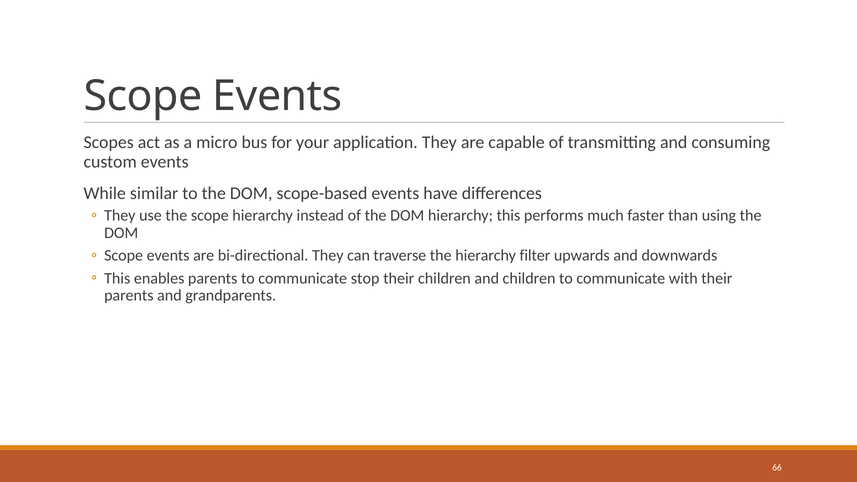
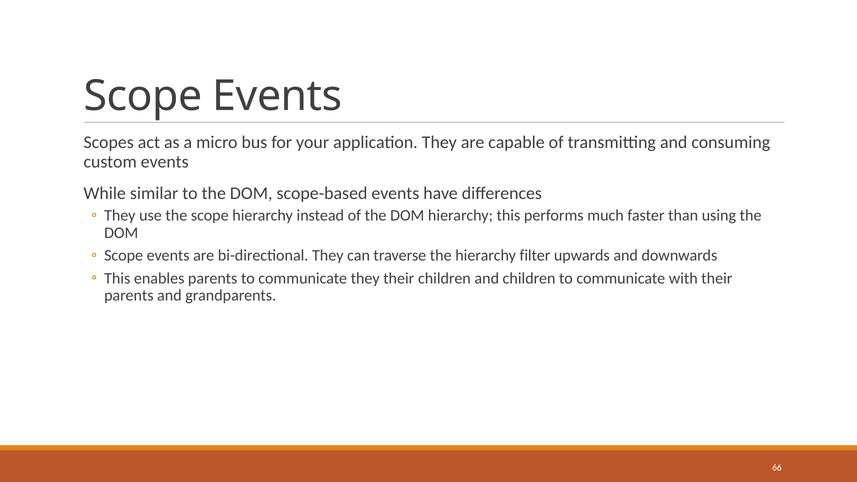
communicate stop: stop -> they
